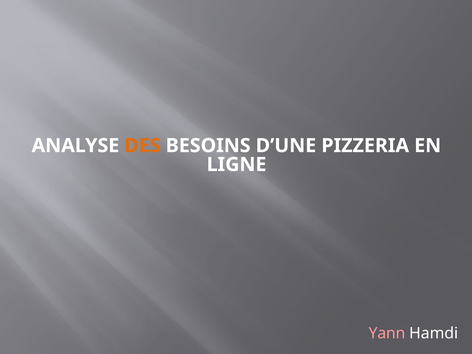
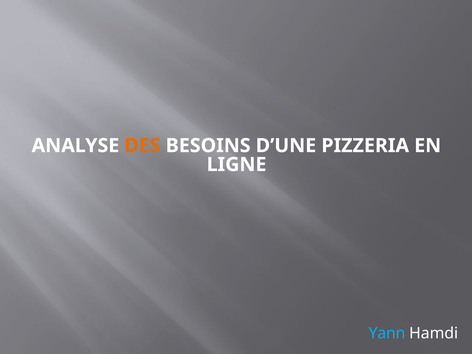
Yann colour: pink -> light blue
